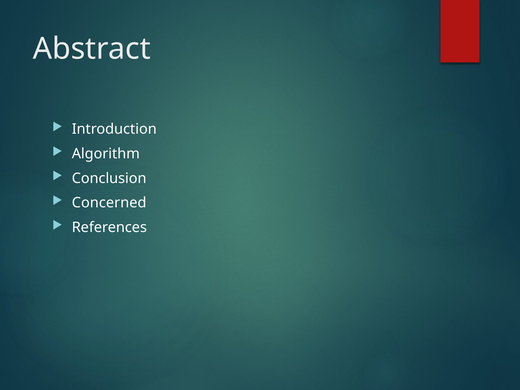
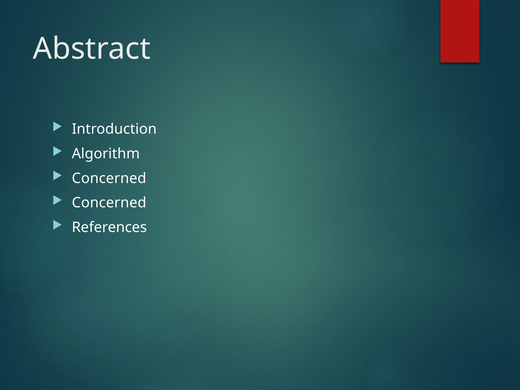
Conclusion at (109, 178): Conclusion -> Concerned
